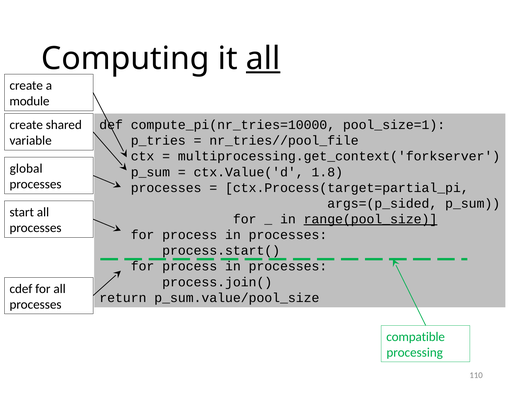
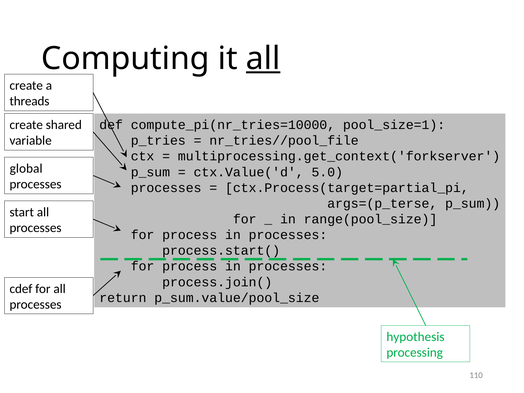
module: module -> threads
1.8: 1.8 -> 5.0
args=(p_sided: args=(p_sided -> args=(p_terse
range(pool_size underline: present -> none
compatible: compatible -> hypothesis
